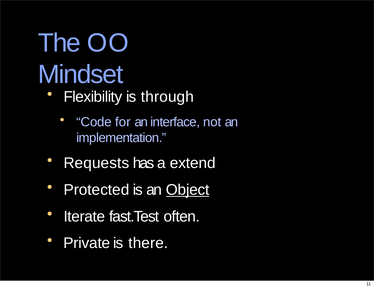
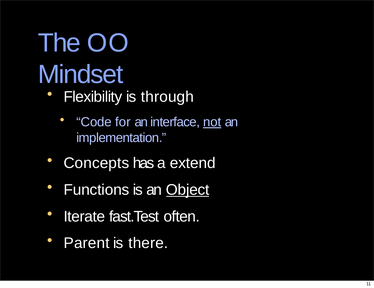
not underline: none -> present
Requests: Requests -> Concepts
Protected: Protected -> Functions
Private: Private -> Parent
